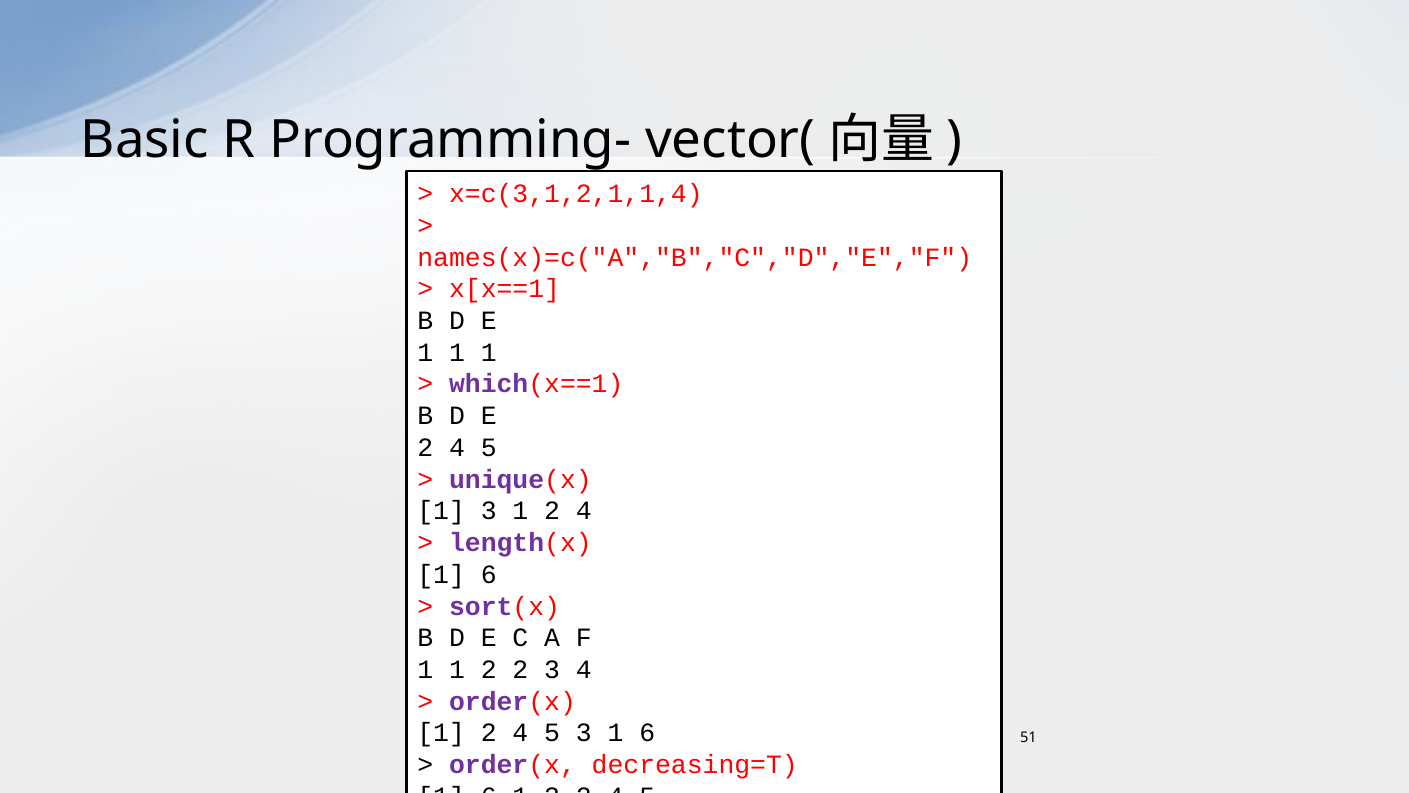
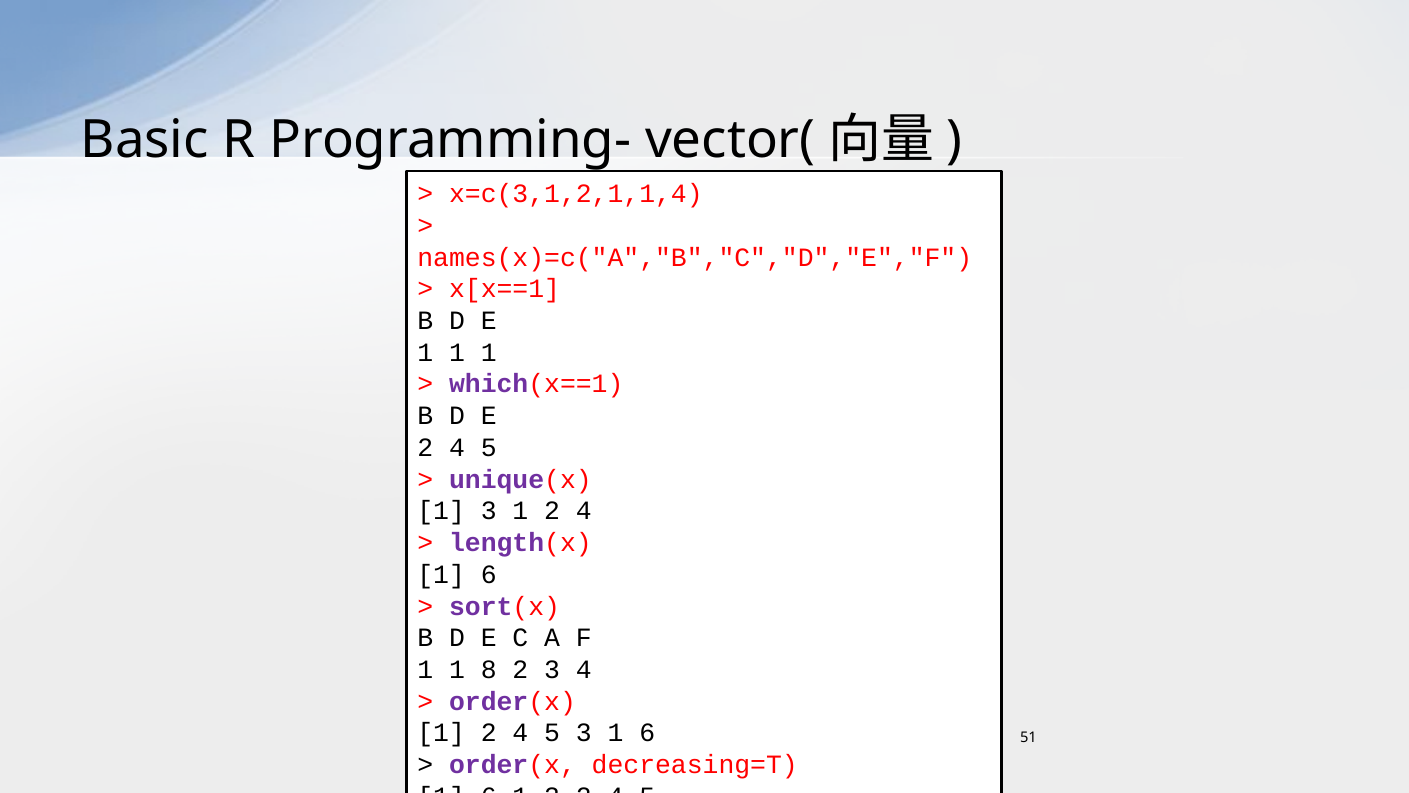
1 1 2: 2 -> 8
